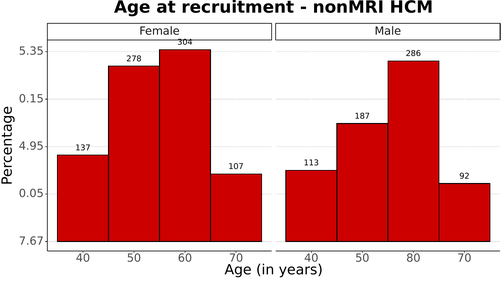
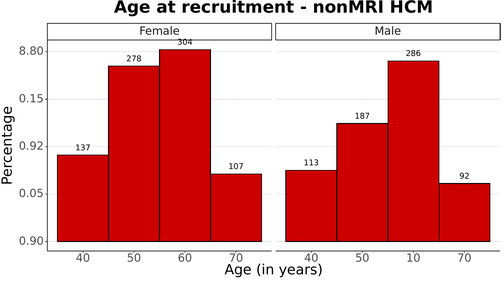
5.35: 5.35 -> 8.80
4.95: 4.95 -> 0.92
7.67: 7.67 -> 0.90
80: 80 -> 10
